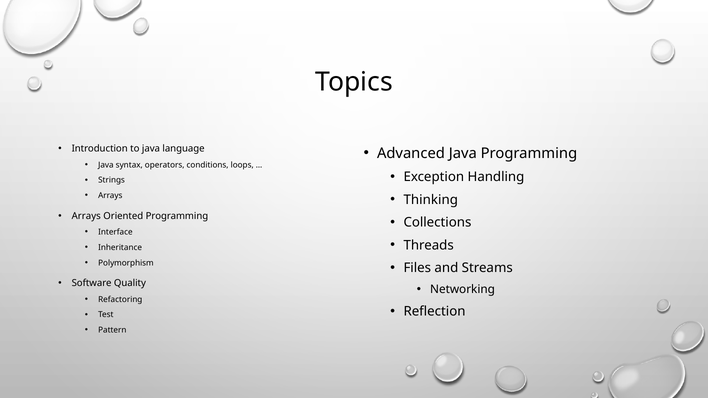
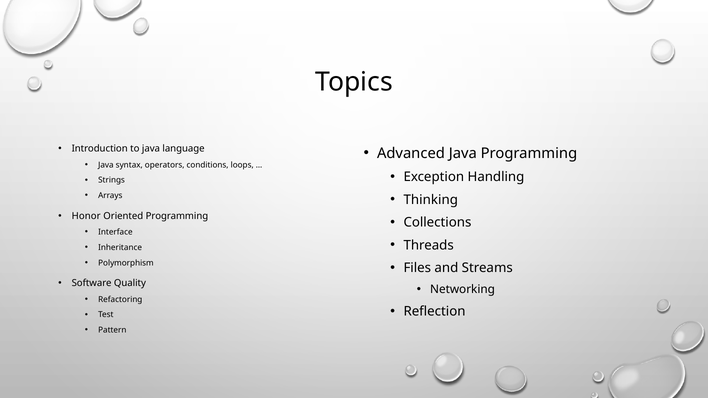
Arrays at (86, 216): Arrays -> Honor
